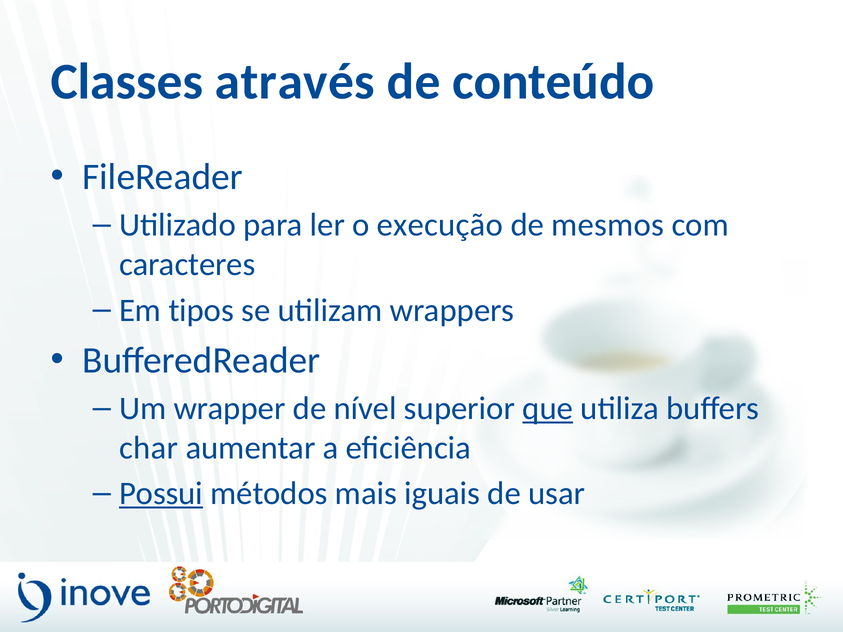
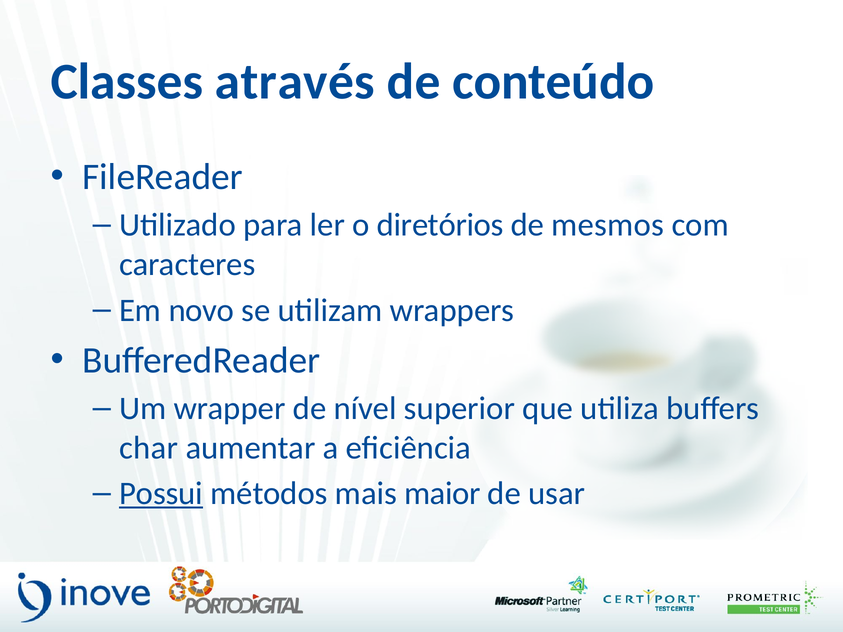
execução: execução -> diretórios
tipos: tipos -> novo
que underline: present -> none
iguais: iguais -> maior
